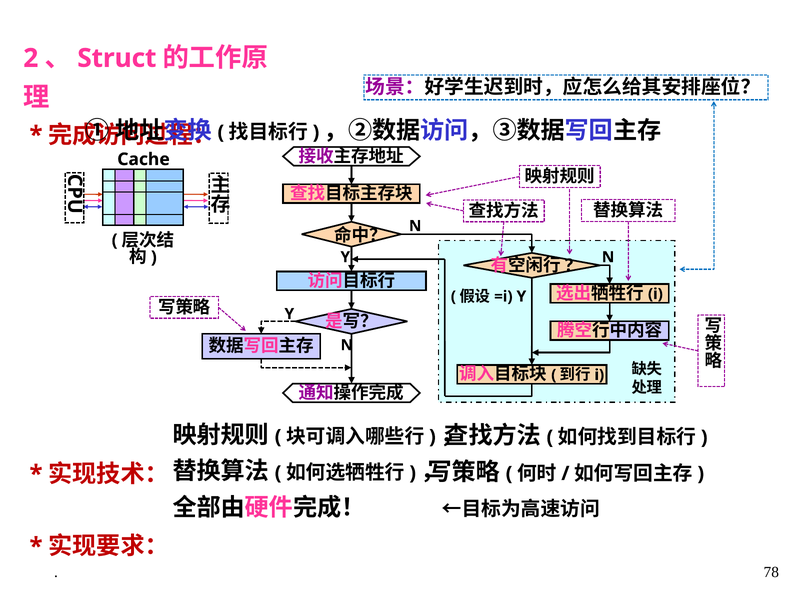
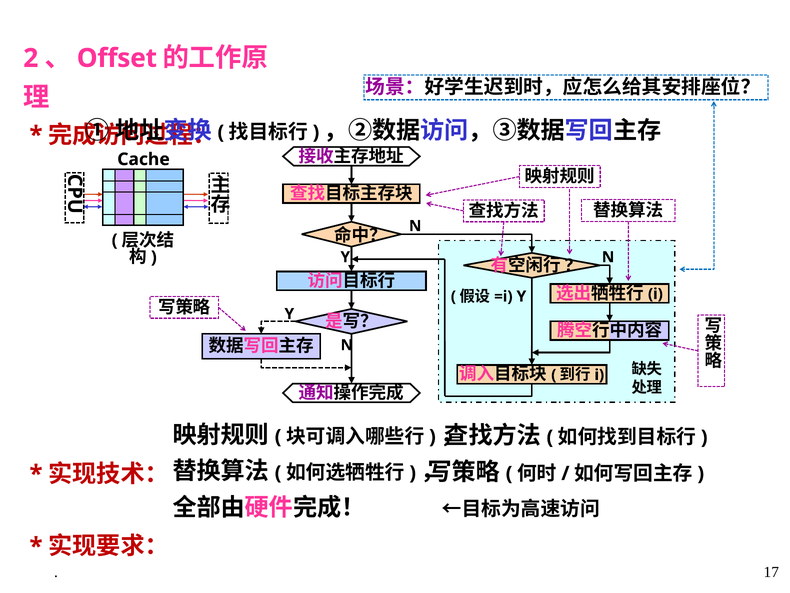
Struct: Struct -> Offset
78: 78 -> 17
